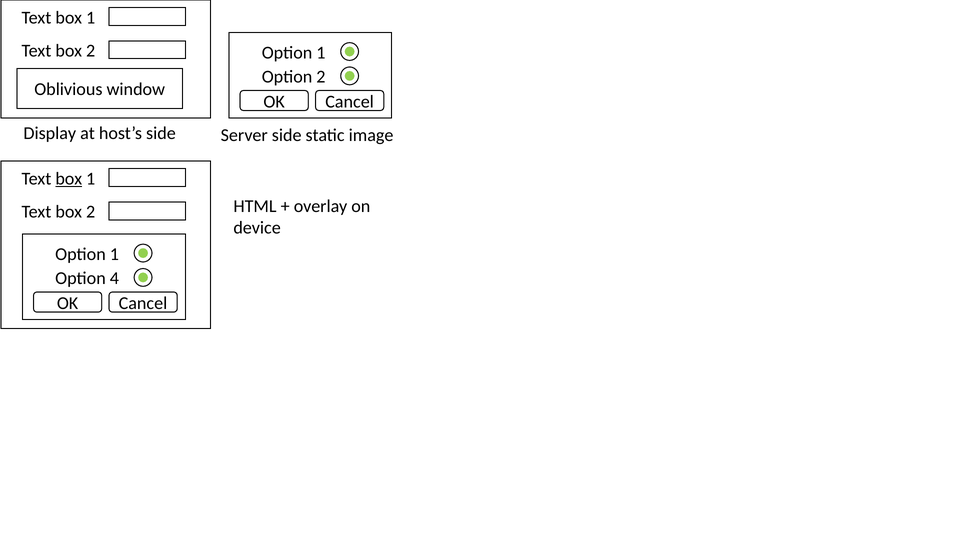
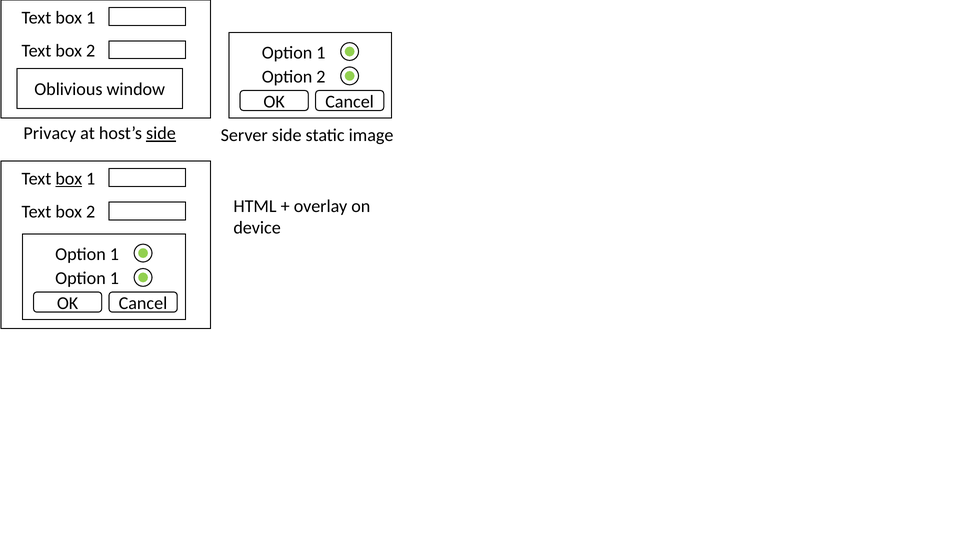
Display: Display -> Privacy
side at (161, 134) underline: none -> present
4 at (114, 279): 4 -> 1
